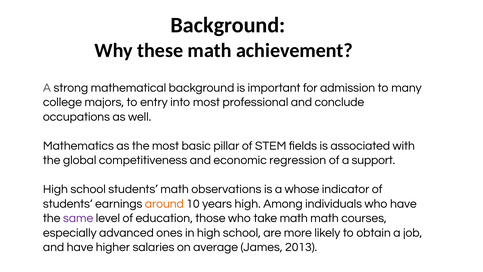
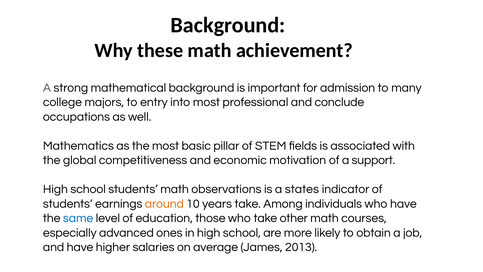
regression: regression -> motivation
whose: whose -> states
years high: high -> take
same colour: purple -> blue
take math: math -> other
